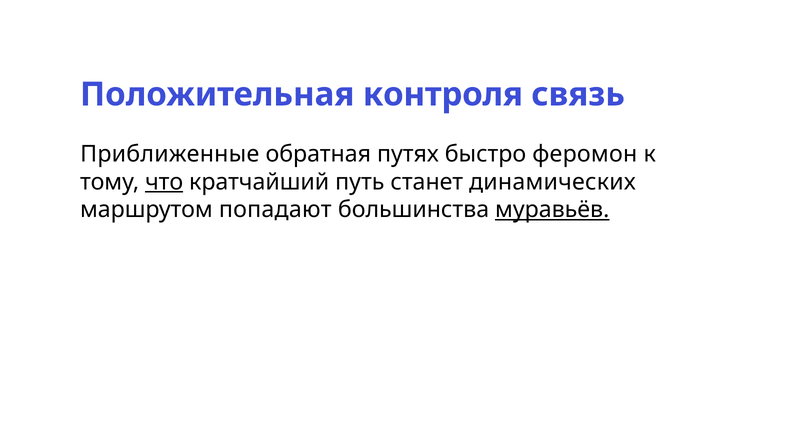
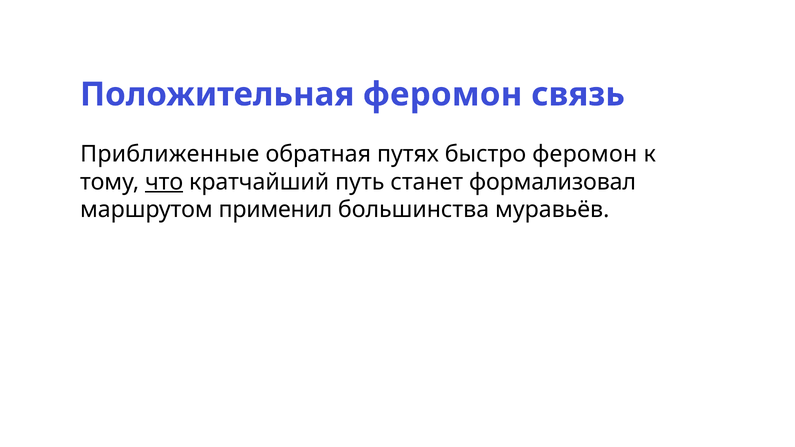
Положительная контроля: контроля -> феромон
динамических: динамических -> формализовал
попадают: попадают -> применил
муравьёв underline: present -> none
